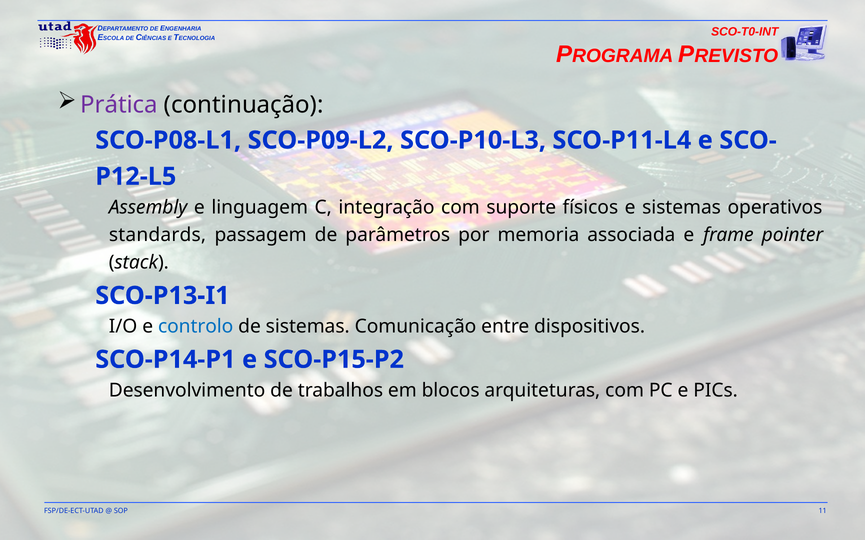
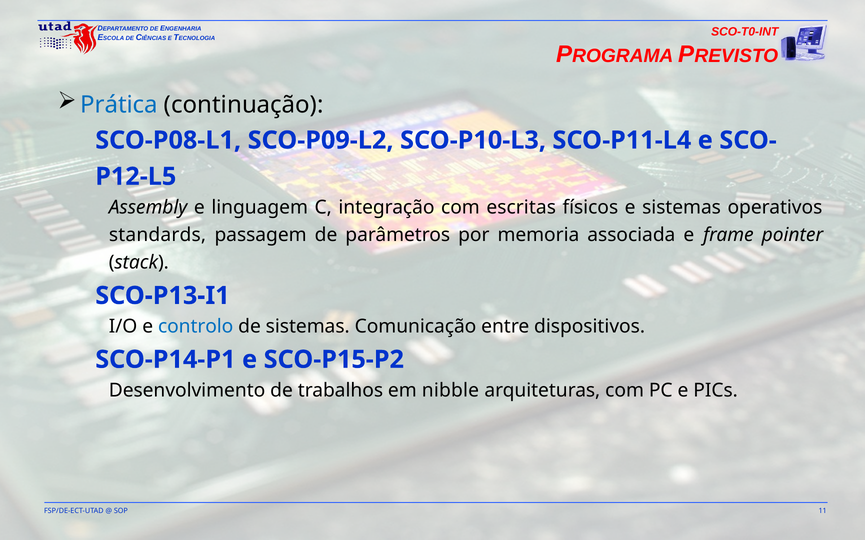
Prática colour: purple -> blue
suporte: suporte -> escritas
blocos: blocos -> nibble
